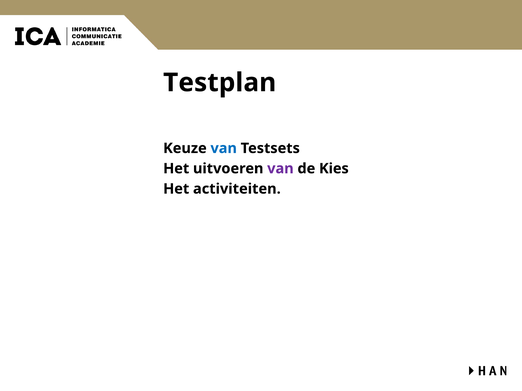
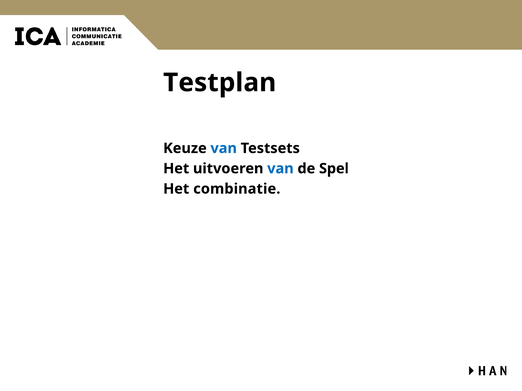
van at (280, 169) colour: purple -> blue
Kies: Kies -> Spel
activiteiten: activiteiten -> combinatie
